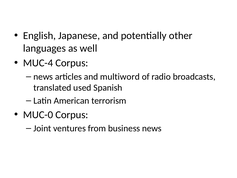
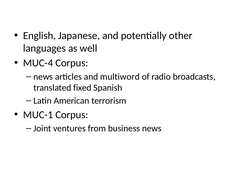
used: used -> fixed
MUC-0: MUC-0 -> MUC-1
